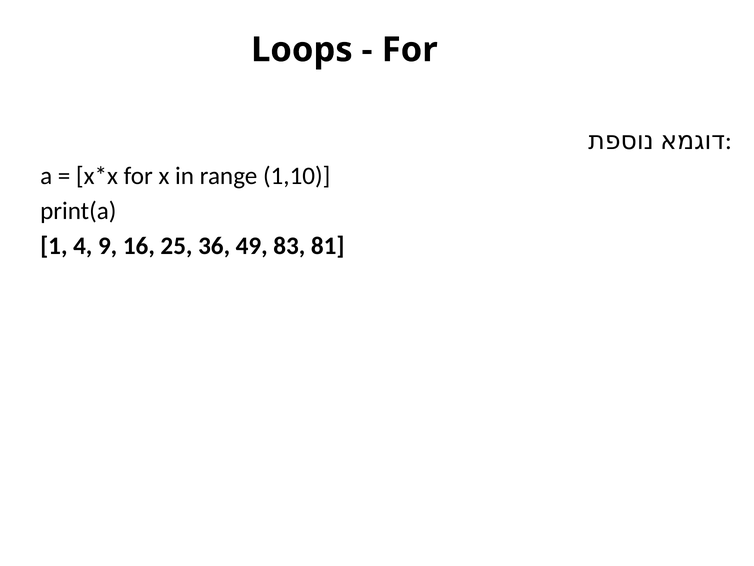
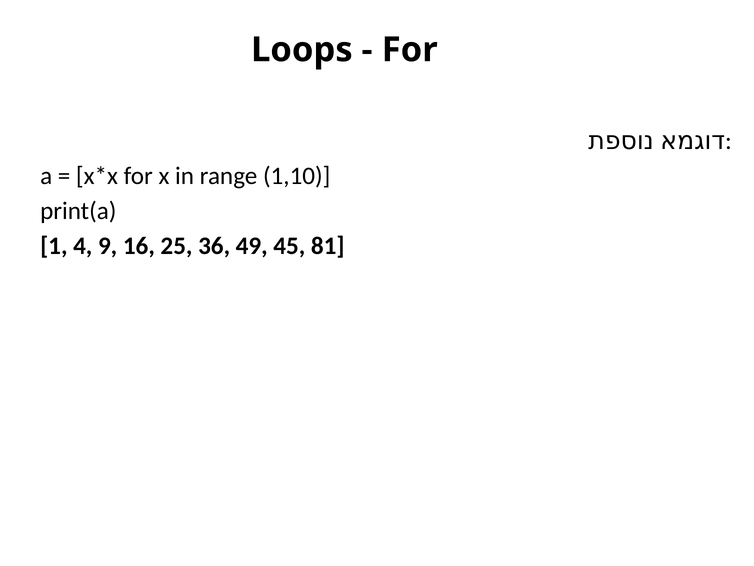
83: 83 -> 45
